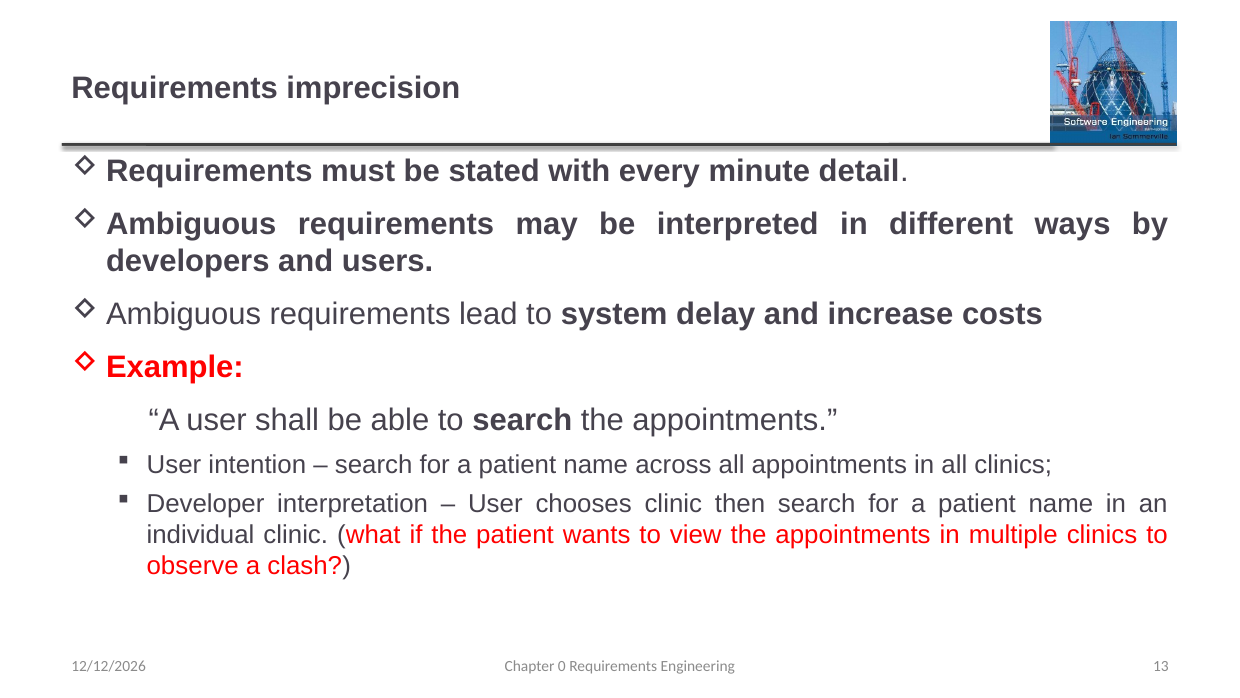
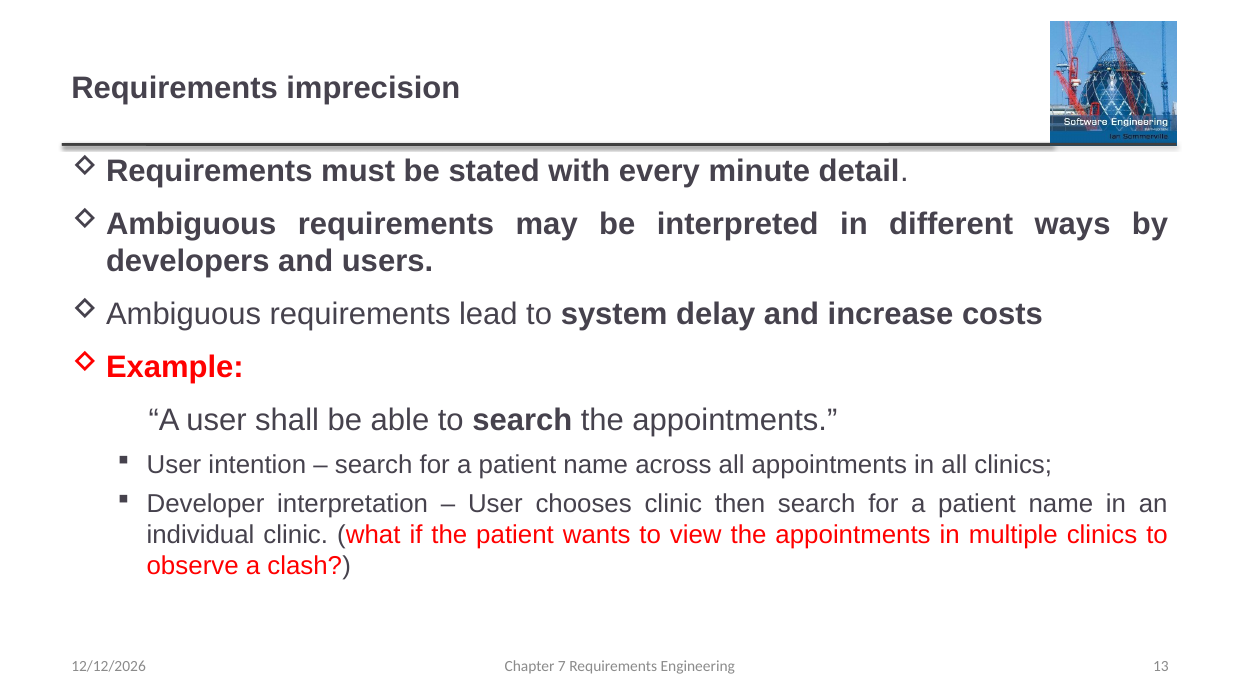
0: 0 -> 7
